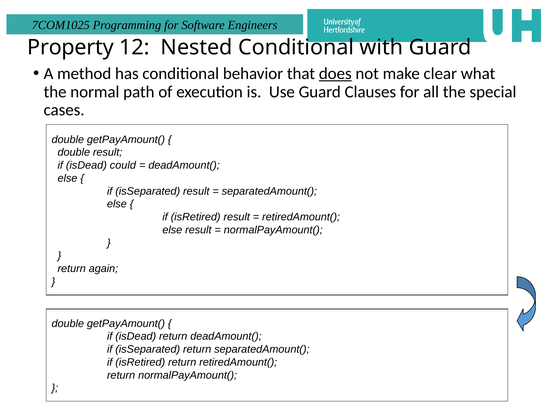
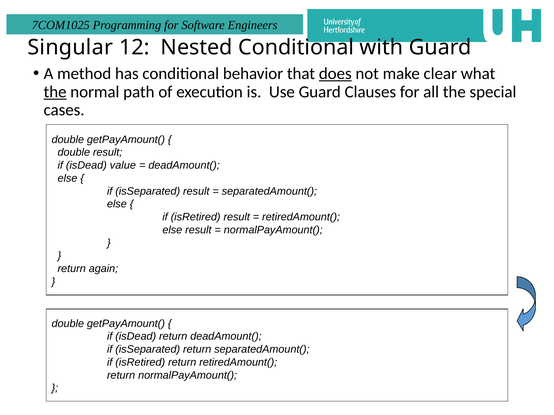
Property: Property -> Singular
the at (55, 92) underline: none -> present
could: could -> value
